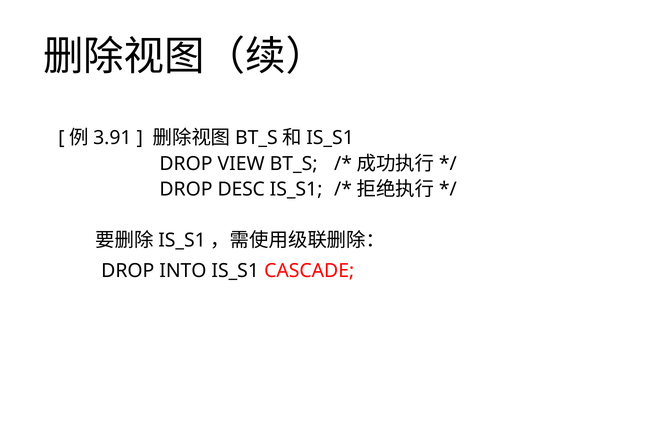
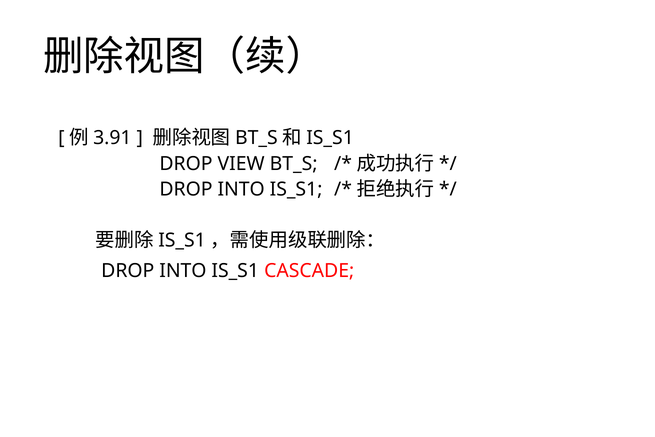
DESC at (241, 189): DESC -> INTO
